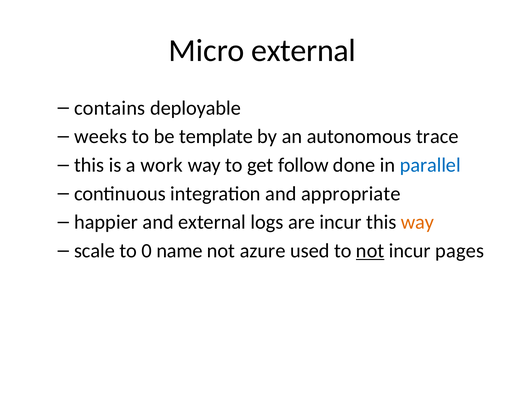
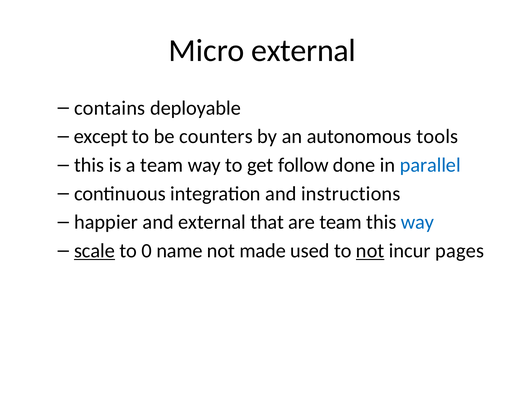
weeks: weeks -> except
template: template -> counters
trace: trace -> tools
a work: work -> team
appropriate: appropriate -> instructions
logs: logs -> that
are incur: incur -> team
way at (417, 222) colour: orange -> blue
scale underline: none -> present
azure: azure -> made
